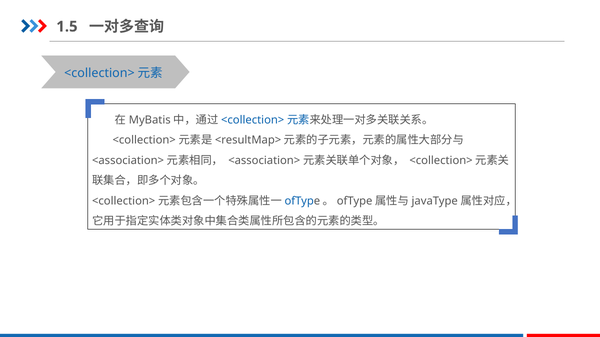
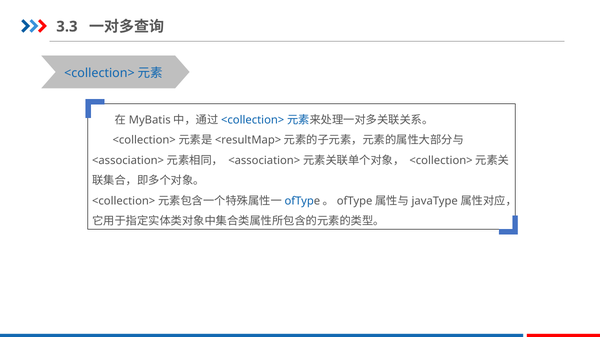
1.5: 1.5 -> 3.3
